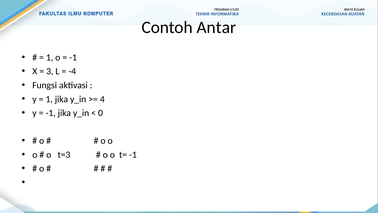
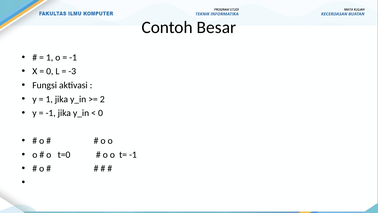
Antar: Antar -> Besar
3 at (50, 71): 3 -> 0
-4: -4 -> -3
4: 4 -> 2
t=3: t=3 -> t=0
